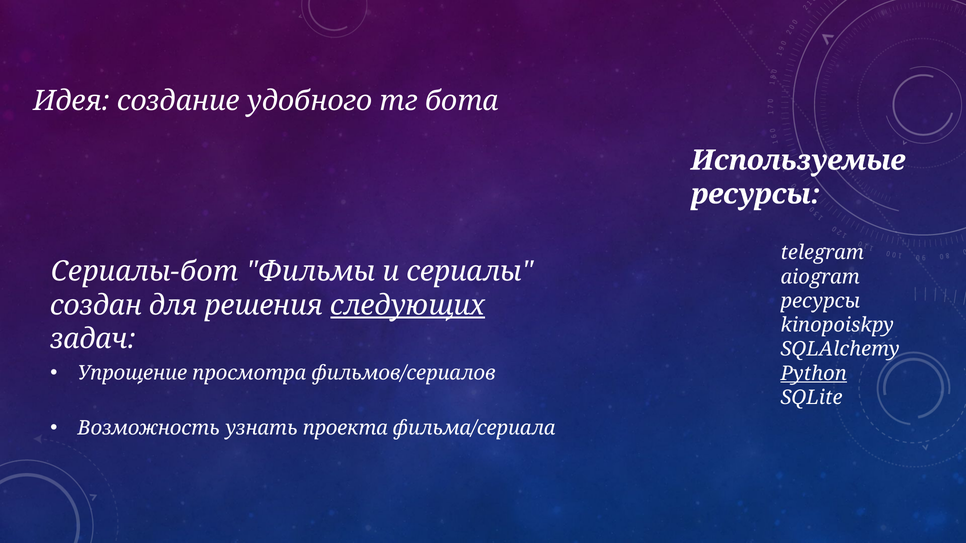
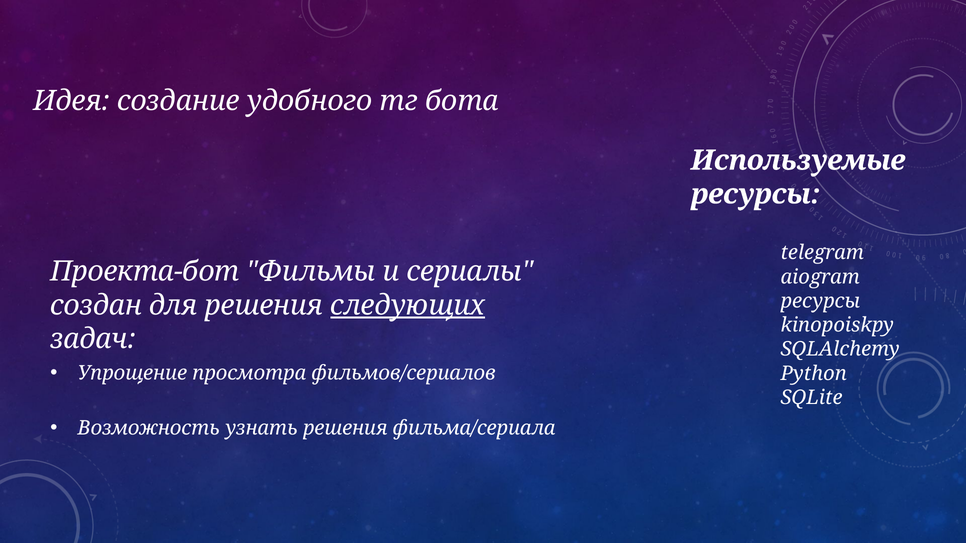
Сериалы-бот: Сериалы-бот -> Проекта-бот
Python underline: present -> none
узнать проекта: проекта -> решения
